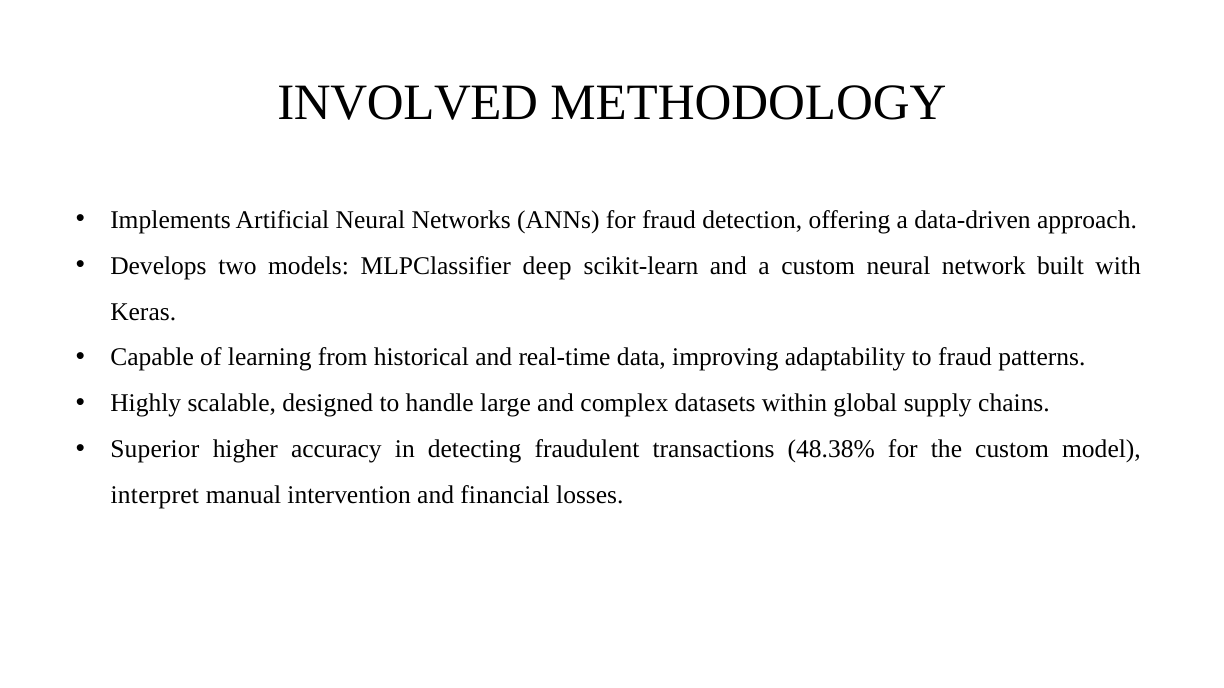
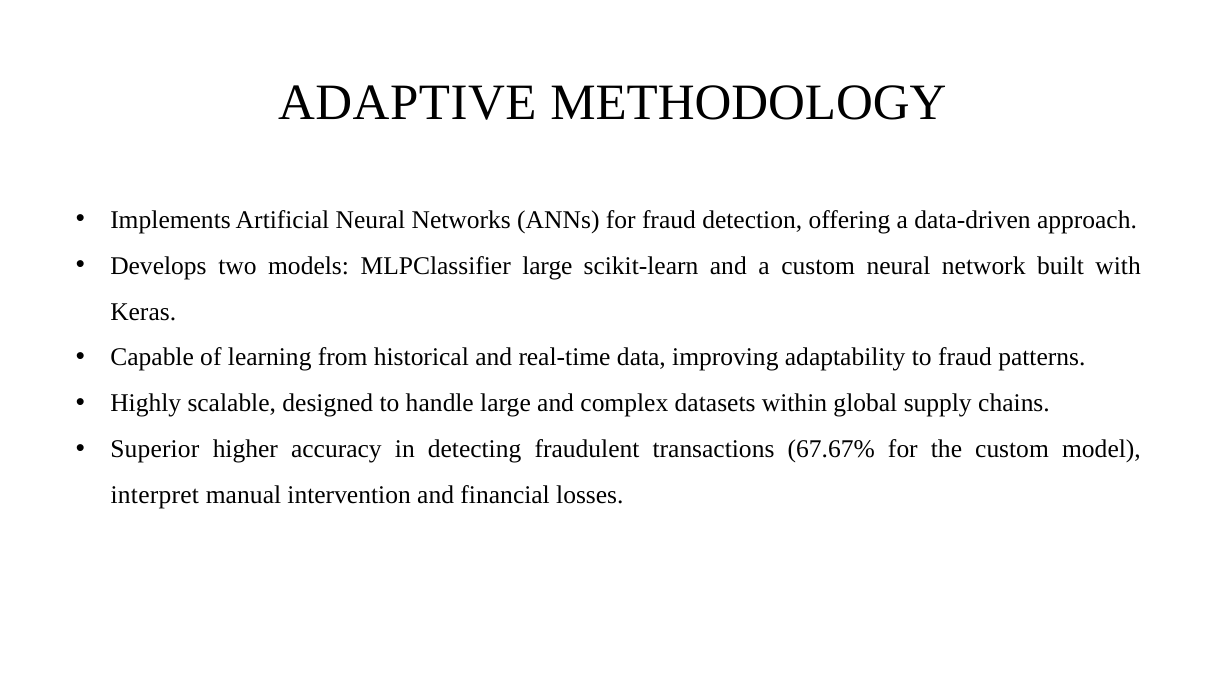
INVOLVED: INVOLVED -> ADAPTIVE
MLPClassifier deep: deep -> large
48.38%: 48.38% -> 67.67%
